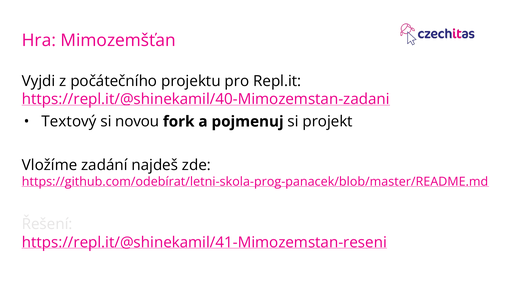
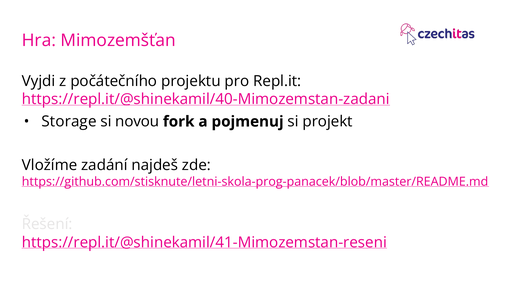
Textový: Textový -> Storage
https://github.com/odebírat/letni-skola-prog-panacek/blob/master/README.md: https://github.com/odebírat/letni-skola-prog-panacek/blob/master/README.md -> https://github.com/stisknute/letni-skola-prog-panacek/blob/master/README.md
